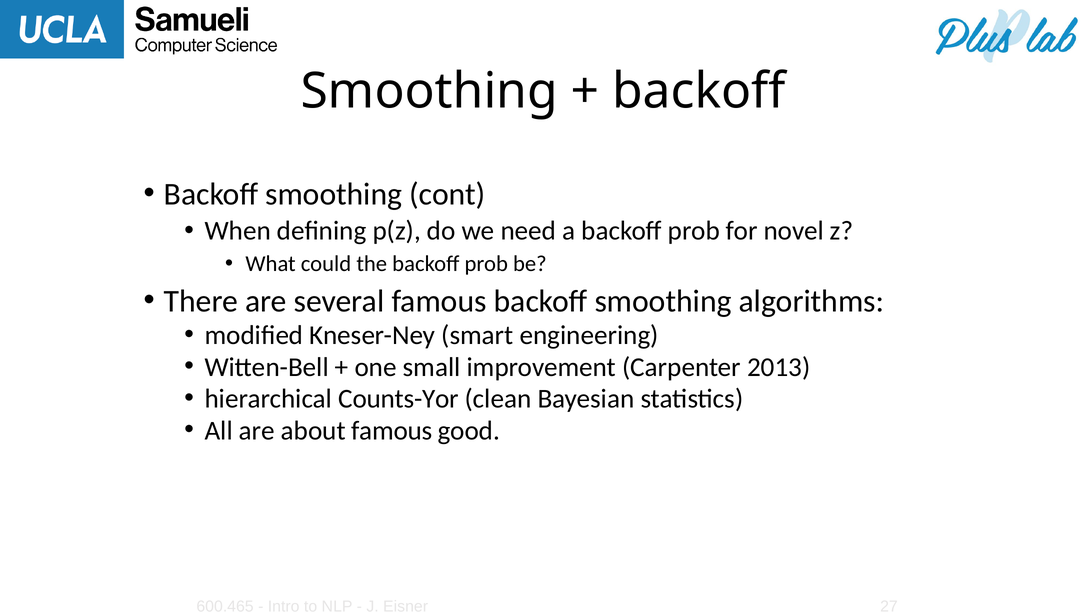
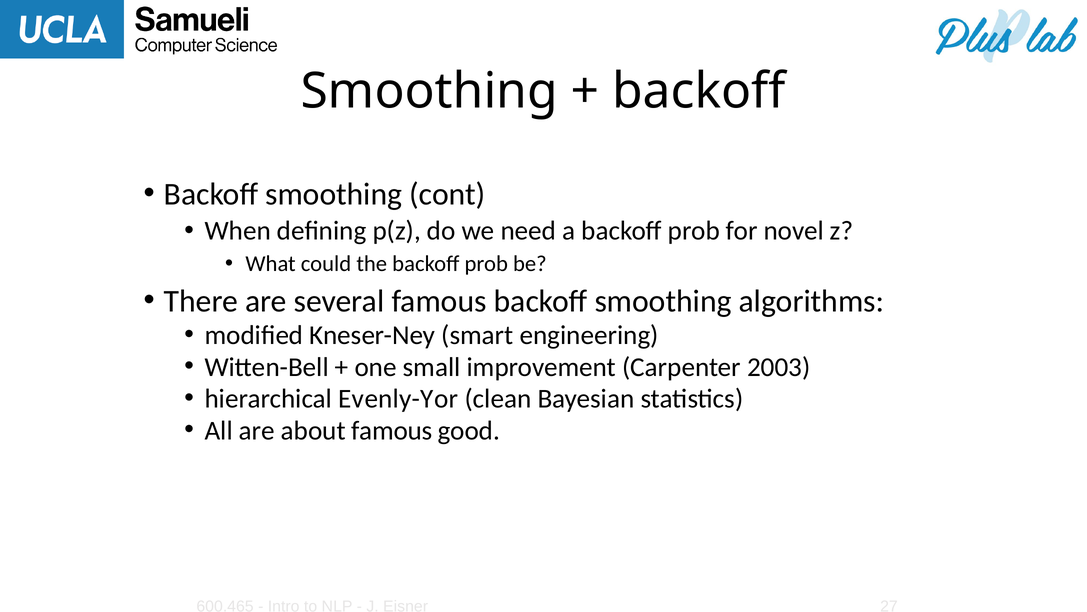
2013: 2013 -> 2003
Counts-Yor: Counts-Yor -> Evenly-Yor
